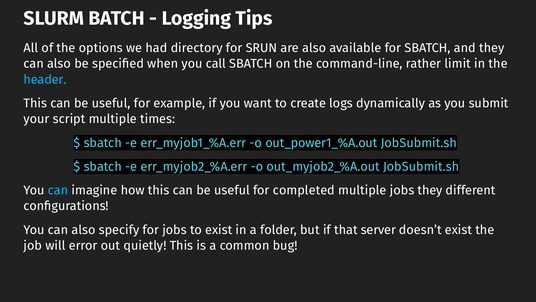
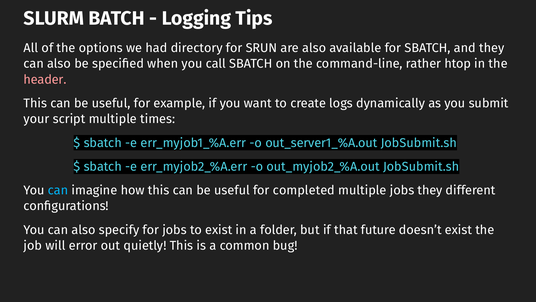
limit: limit -> htop
header colour: light blue -> pink
out_power1_%A.out: out_power1_%A.out -> out_server1_%A.out
server: server -> future
